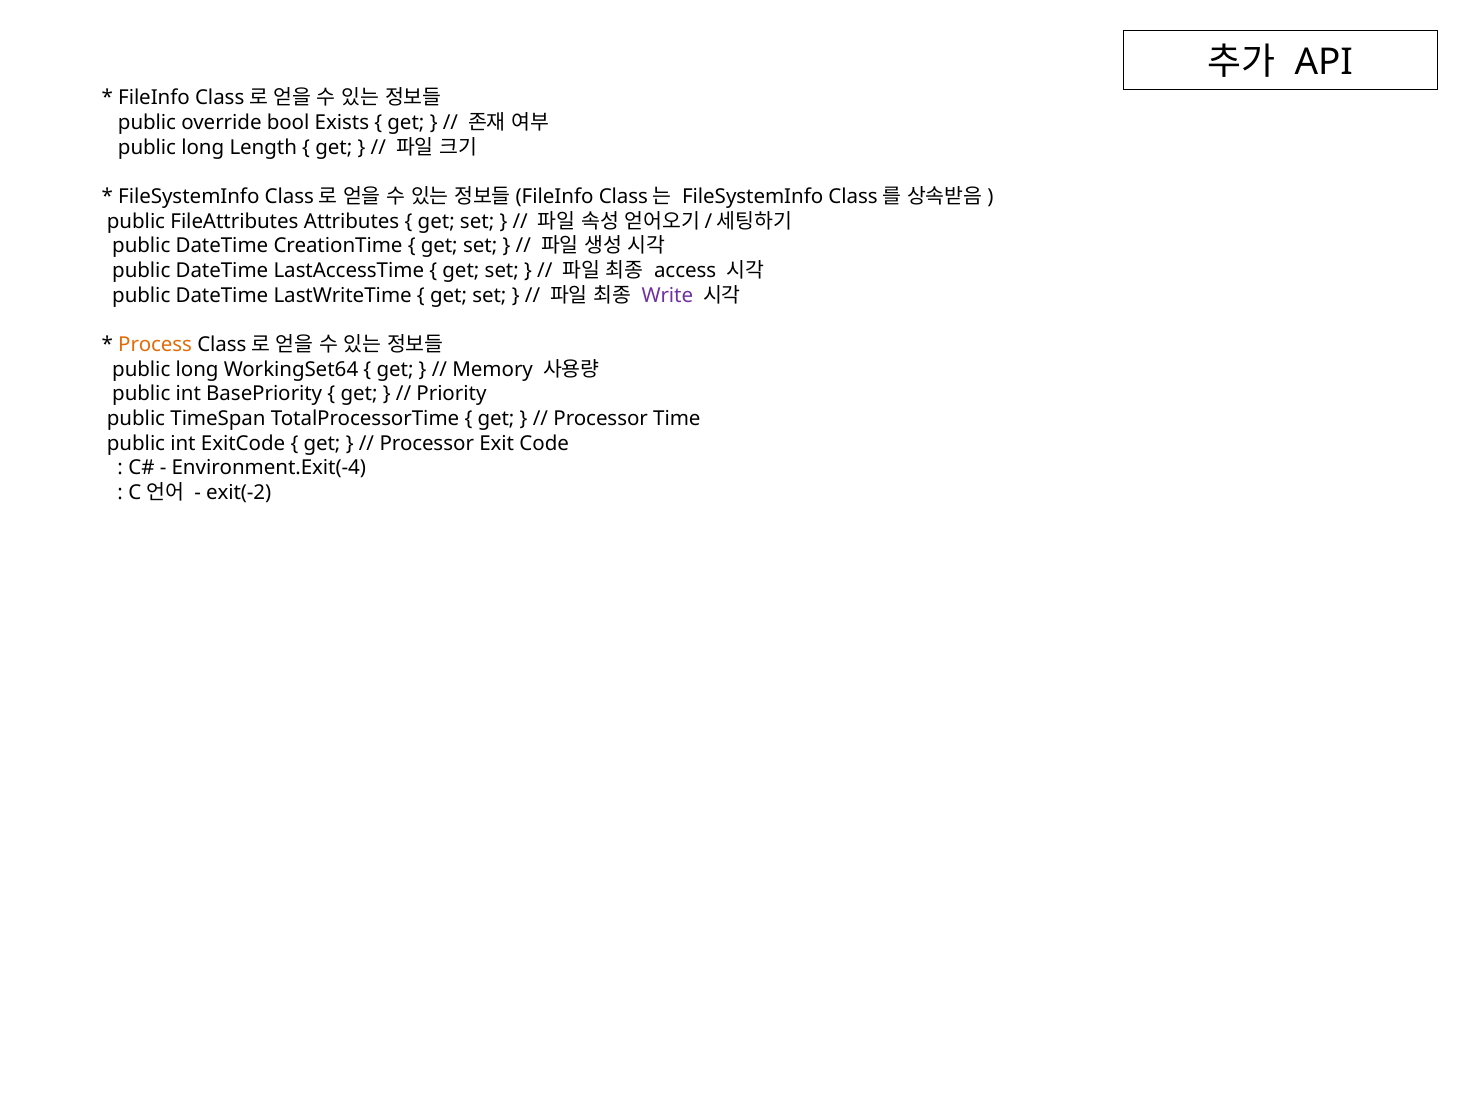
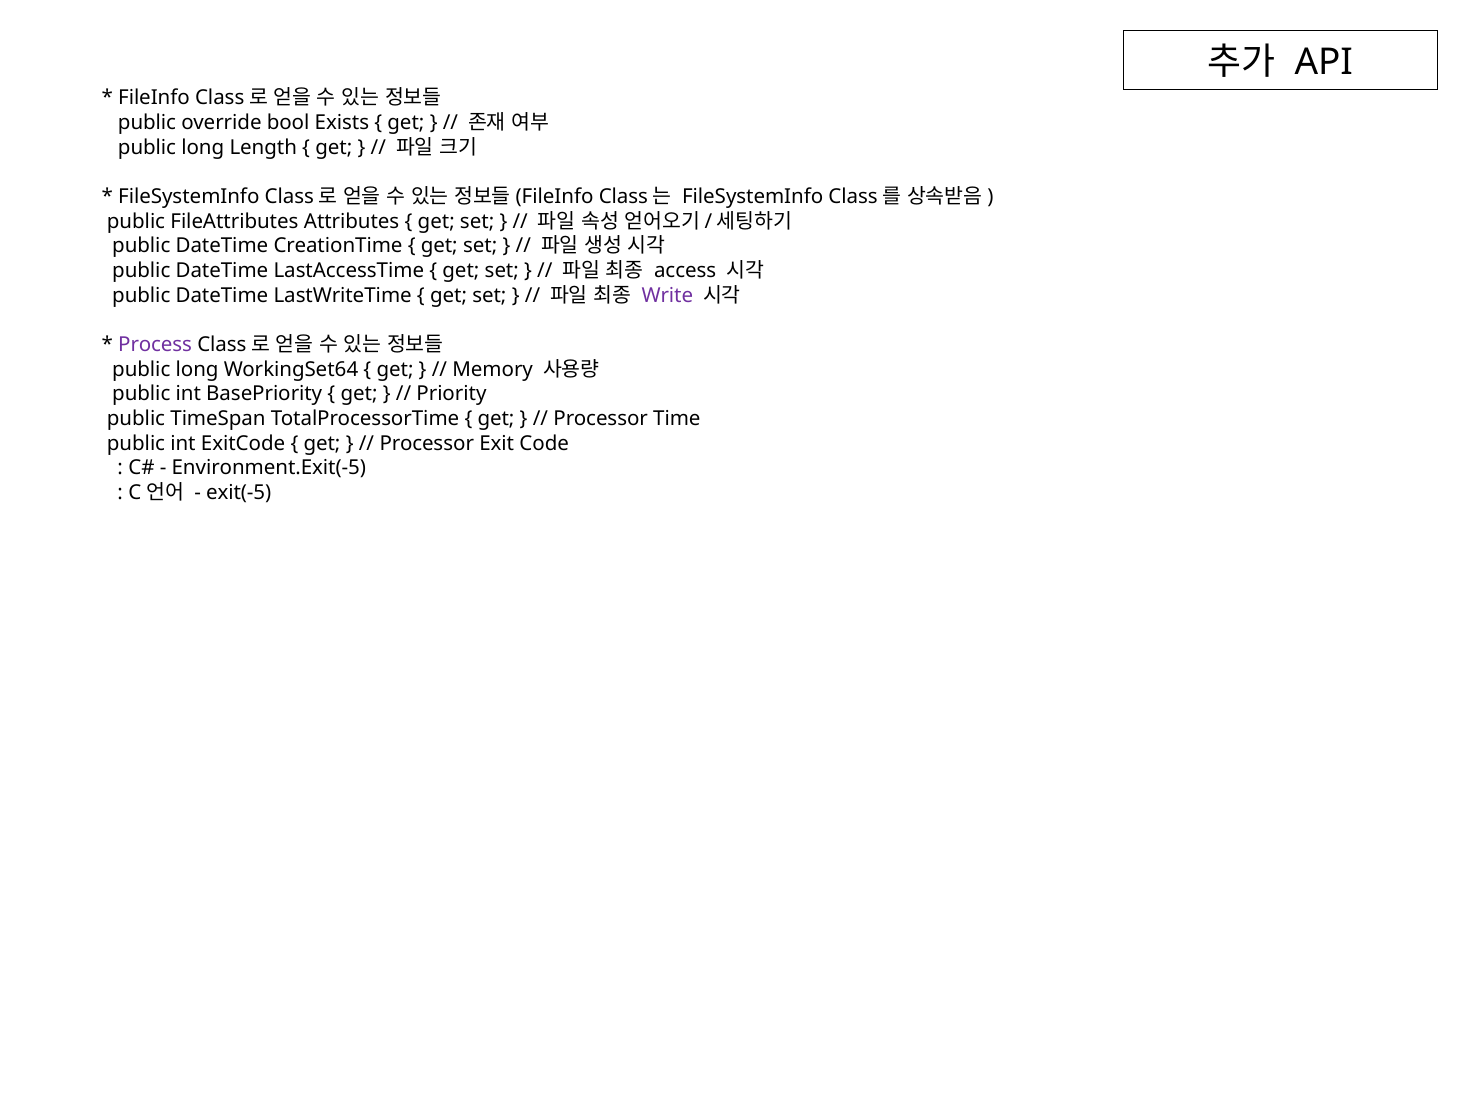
Process colour: orange -> purple
Environment.Exit(-4: Environment.Exit(-4 -> Environment.Exit(-5
exit(-2: exit(-2 -> exit(-5
